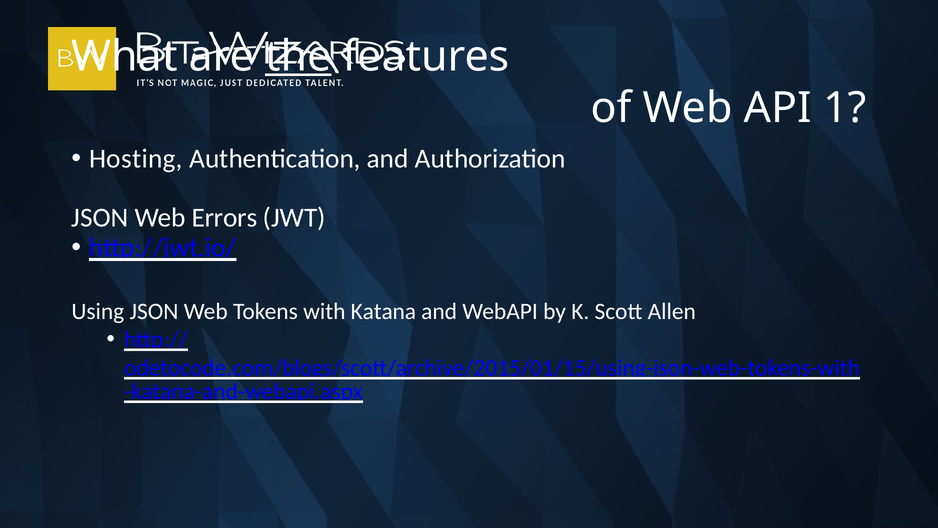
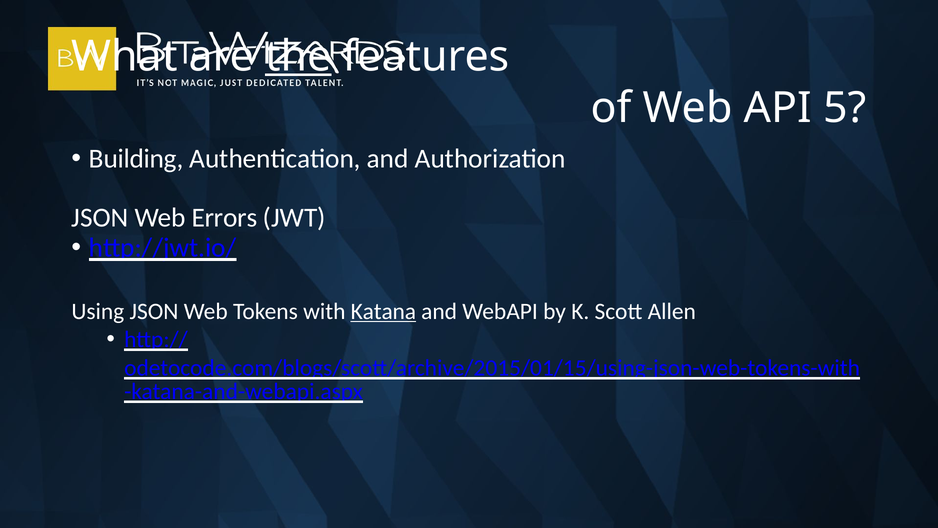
1: 1 -> 5
Hosting: Hosting -> Building
Katana underline: none -> present
